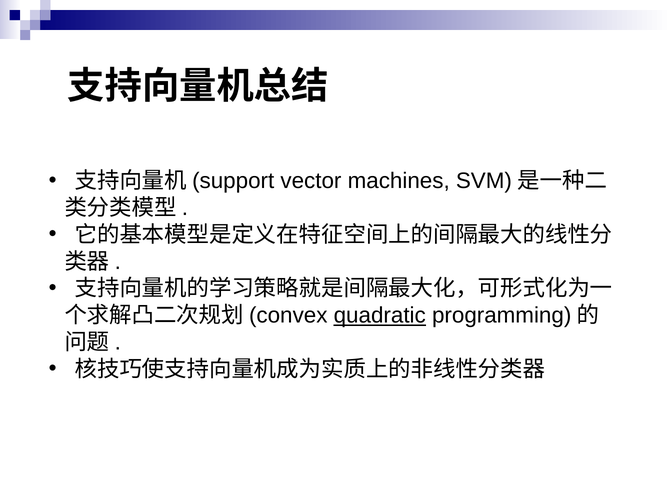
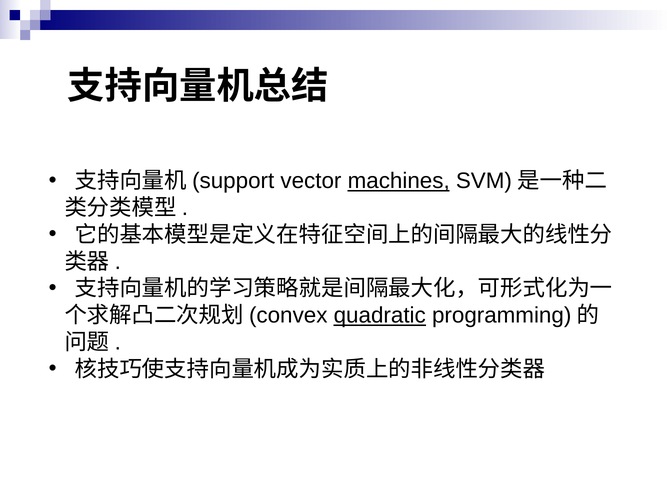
machines underline: none -> present
